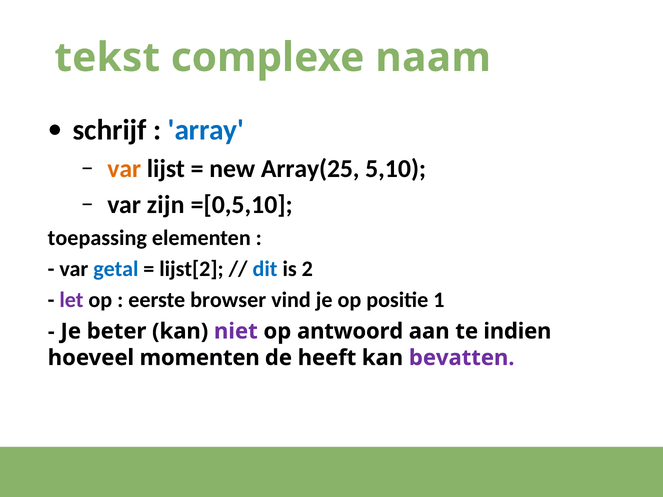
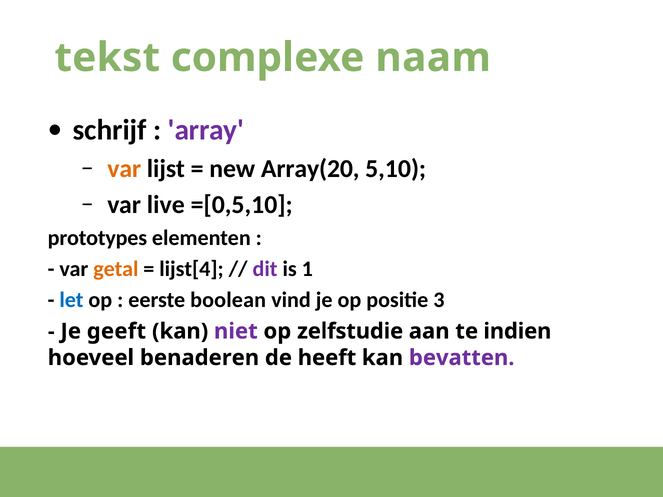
array colour: blue -> purple
Array(25: Array(25 -> Array(20
zijn: zijn -> live
toepassing: toepassing -> prototypes
getal colour: blue -> orange
lijst[2: lijst[2 -> lijst[4
dit colour: blue -> purple
2: 2 -> 1
let colour: purple -> blue
browser: browser -> boolean
1: 1 -> 3
beter: beter -> geeft
antwoord: antwoord -> zelfstudie
momenten: momenten -> benaderen
